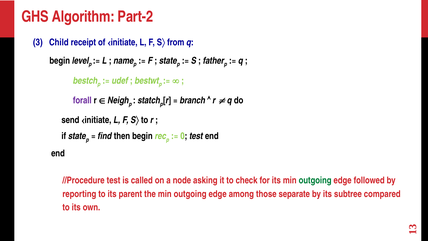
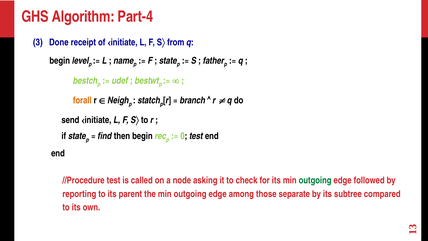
Part-2: Part-2 -> Part-4
Child: Child -> Done
forall colour: purple -> orange
